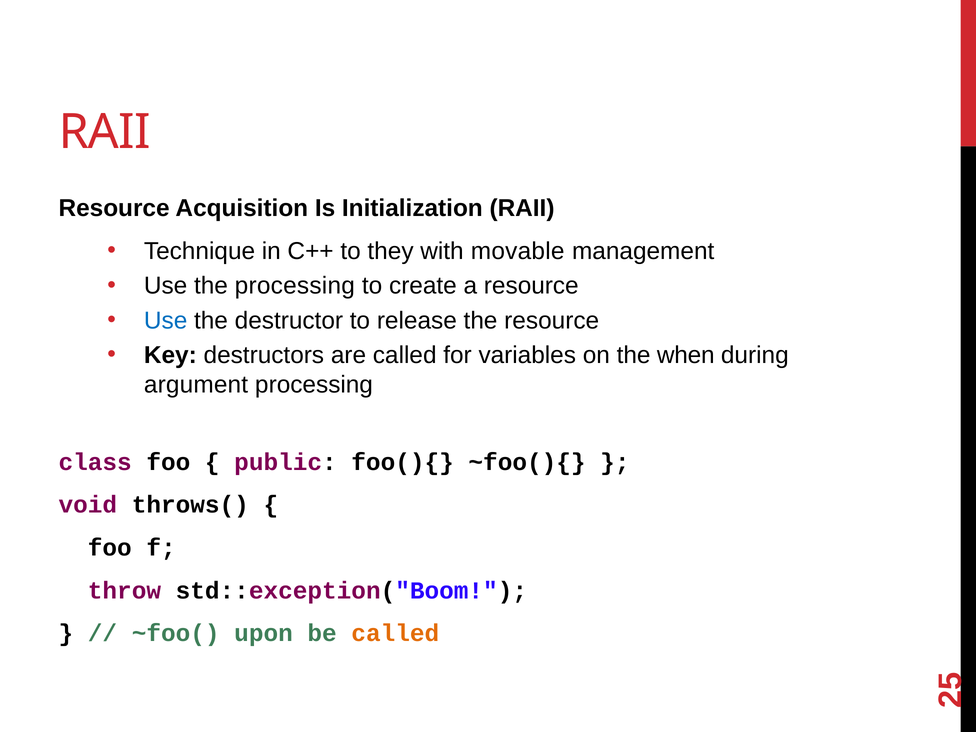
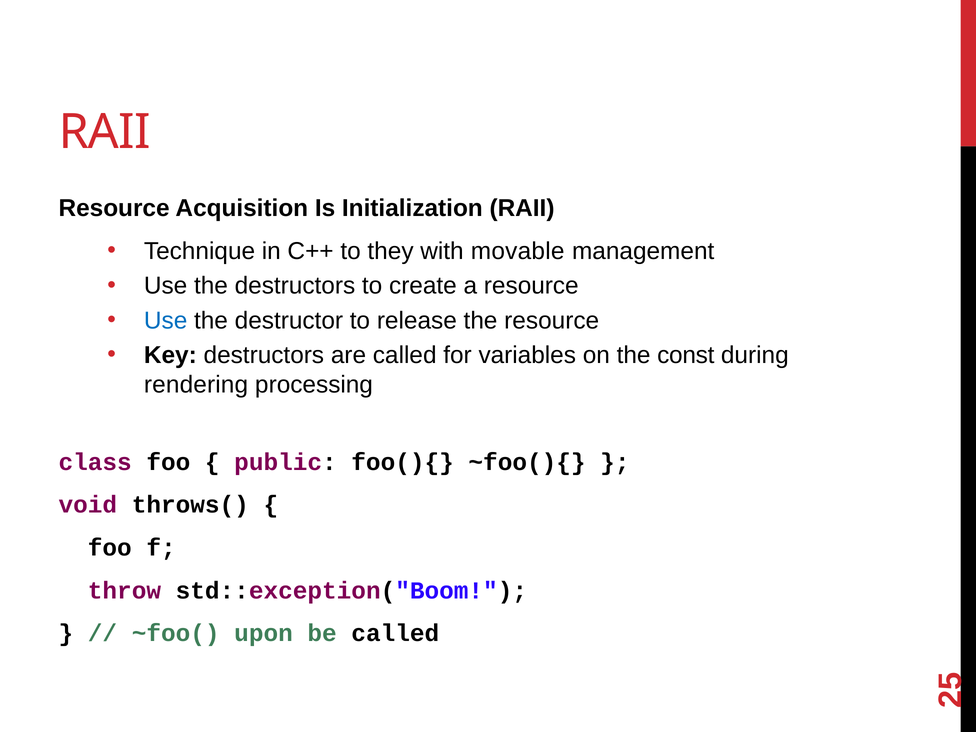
the processing: processing -> destructors
when: when -> const
argument: argument -> rendering
called at (395, 633) colour: orange -> black
